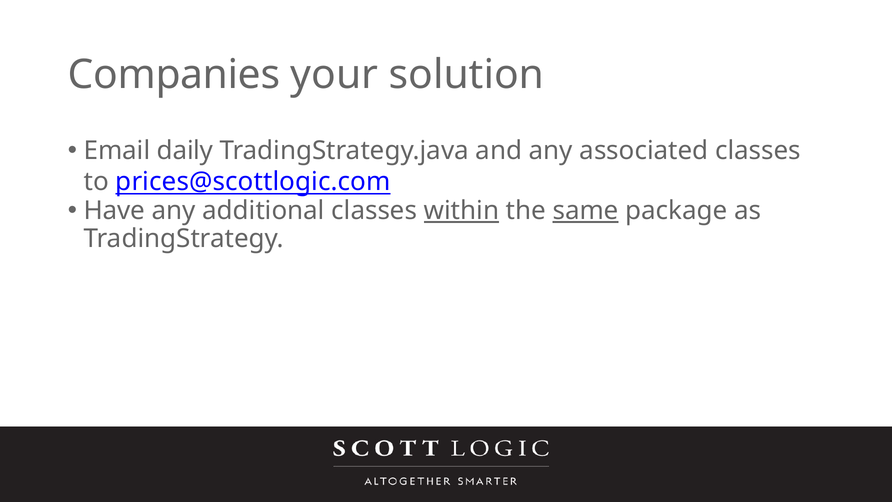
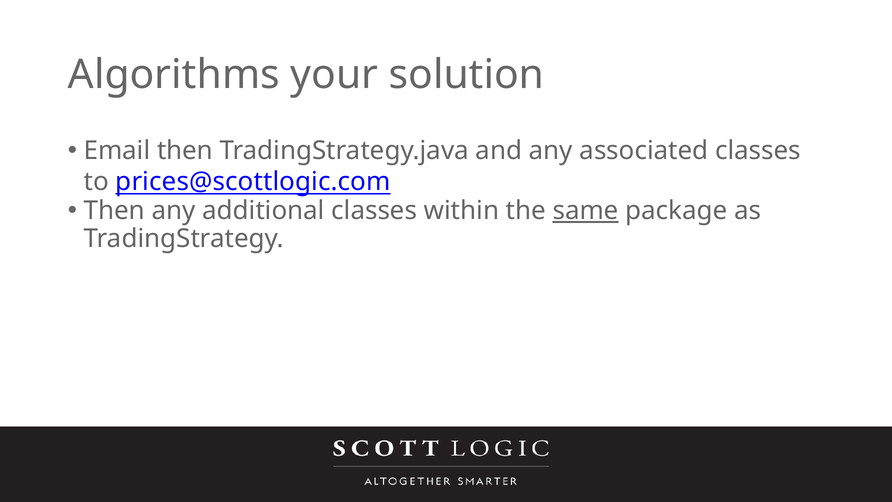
Companies: Companies -> Algorithms
Email daily: daily -> then
Have at (114, 211): Have -> Then
within underline: present -> none
